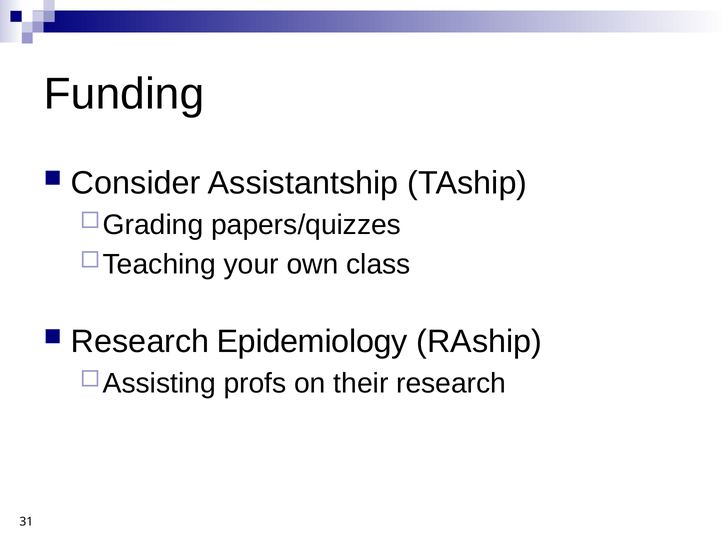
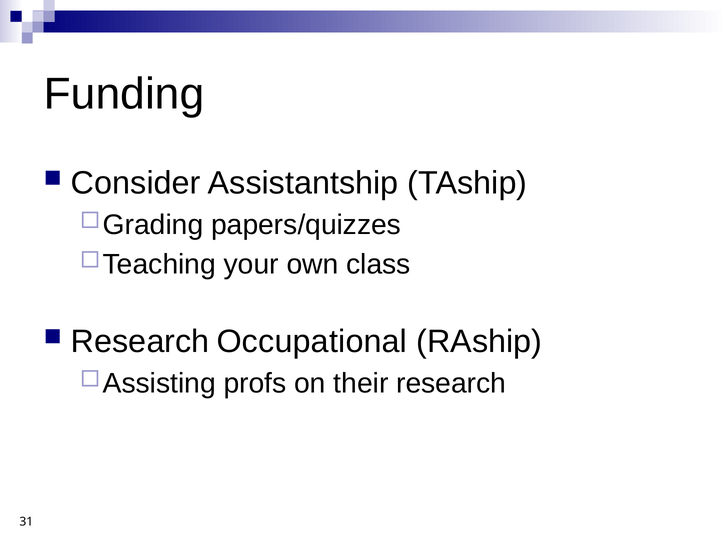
Epidemiology: Epidemiology -> Occupational
